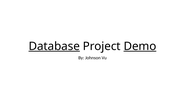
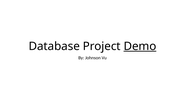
Database underline: present -> none
